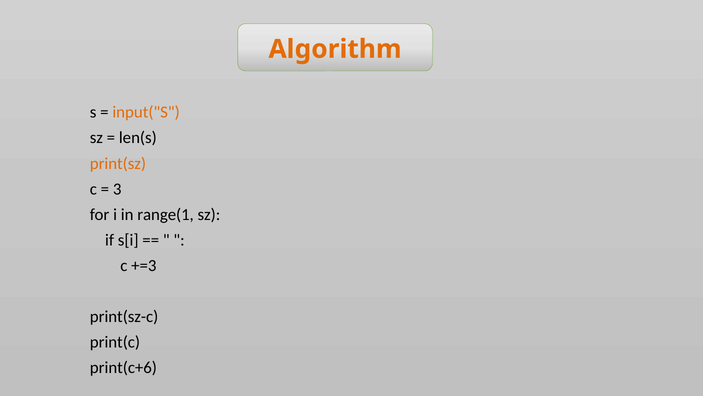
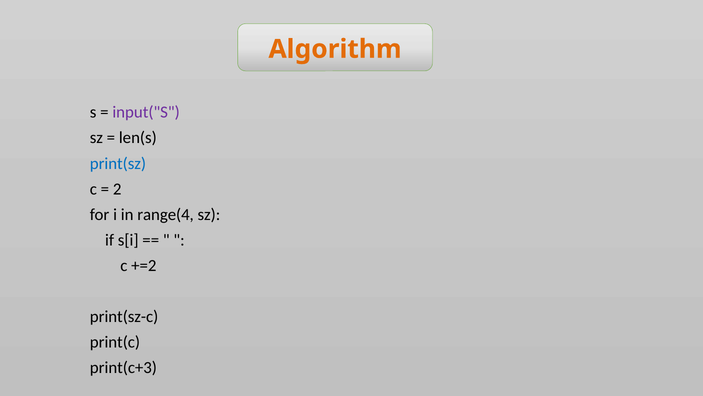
input("S colour: orange -> purple
print(sz colour: orange -> blue
3: 3 -> 2
range(1: range(1 -> range(4
+=3: +=3 -> +=2
print(c+6: print(c+6 -> print(c+3
